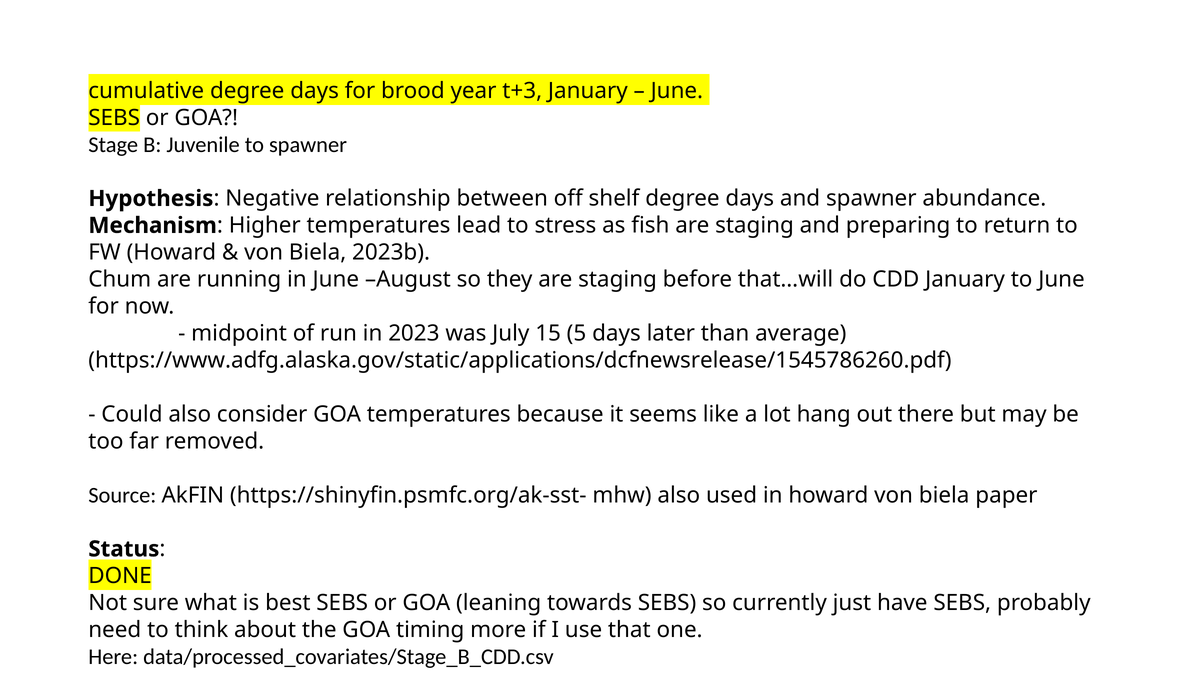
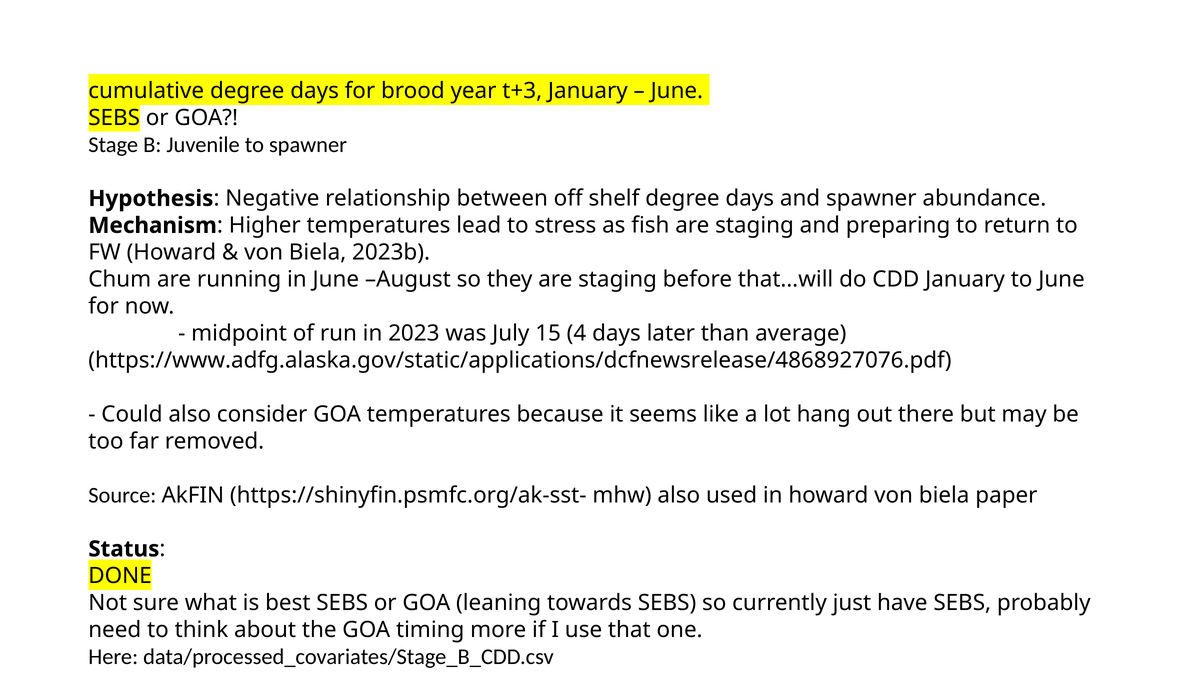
5: 5 -> 4
https://www.adfg.alaska.gov/static/applications/dcfnewsrelease/1545786260.pdf: https://www.adfg.alaska.gov/static/applications/dcfnewsrelease/1545786260.pdf -> https://www.adfg.alaska.gov/static/applications/dcfnewsrelease/4868927076.pdf
